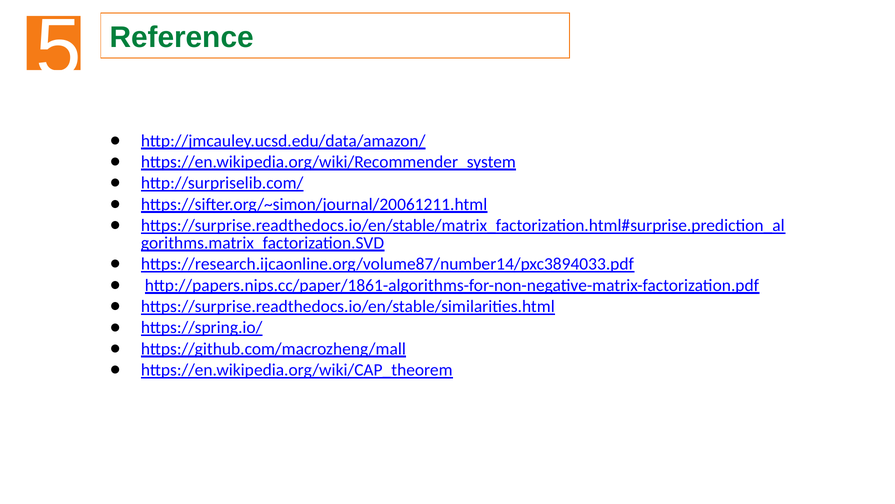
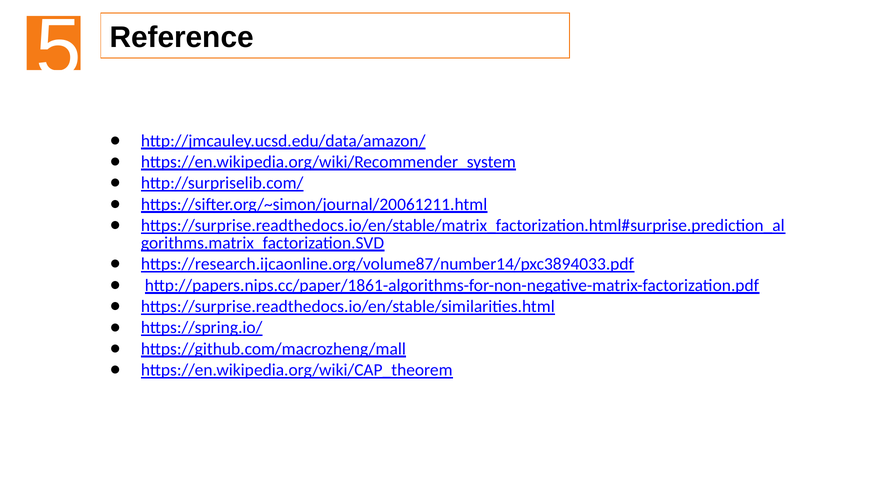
Reference colour: green -> black
